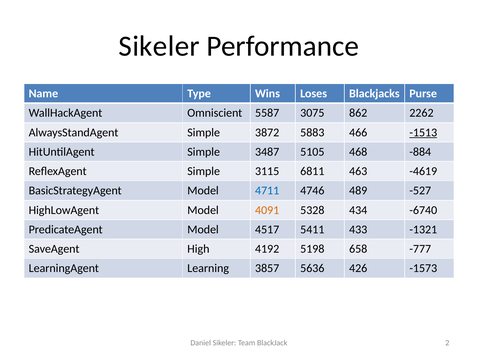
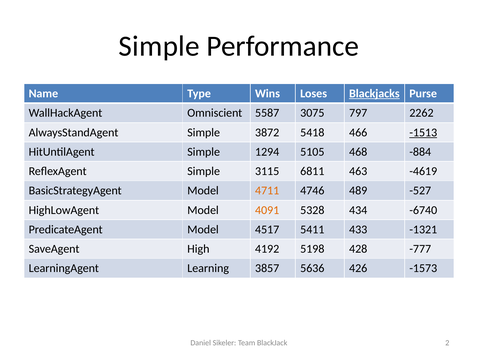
Sikeler at (159, 46): Sikeler -> Simple
Blackjacks underline: none -> present
862: 862 -> 797
5883: 5883 -> 5418
3487: 3487 -> 1294
4711 colour: blue -> orange
658: 658 -> 428
